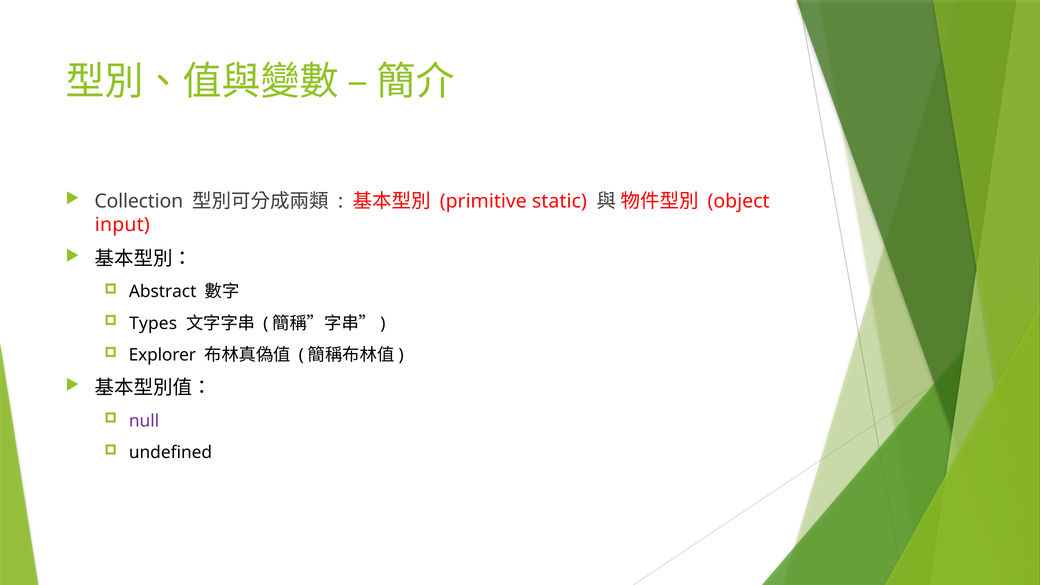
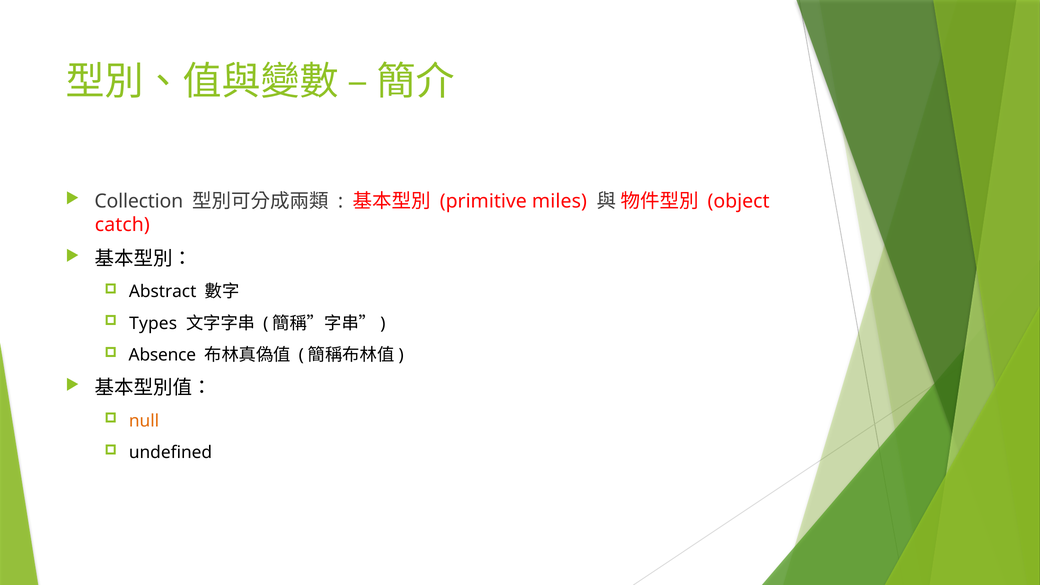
static: static -> miles
input: input -> catch
Explorer: Explorer -> Absence
null colour: purple -> orange
